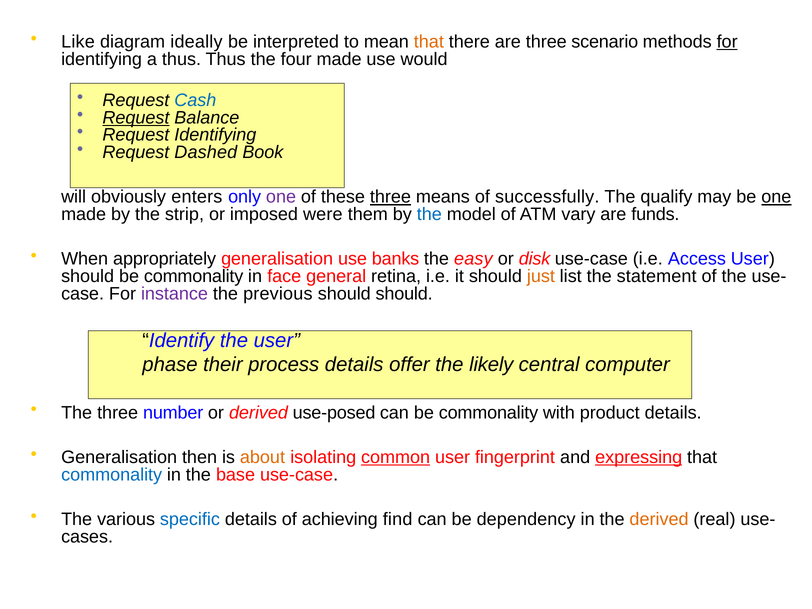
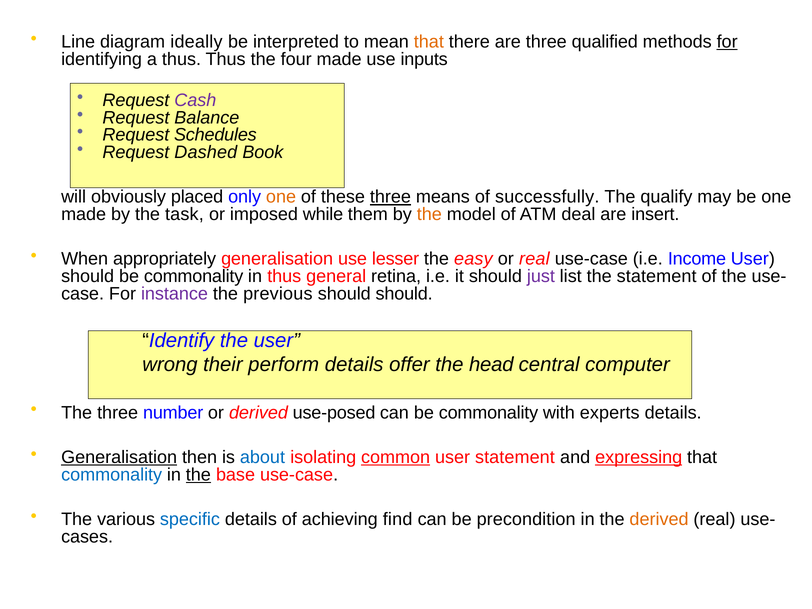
Like: Like -> Line
scenario: scenario -> qualified
would: would -> inputs
Cash colour: blue -> purple
Request at (136, 118) underline: present -> none
Request Identifying: Identifying -> Schedules
enters: enters -> placed
one at (281, 197) colour: purple -> orange
one at (776, 197) underline: present -> none
strip: strip -> task
were: were -> while
the at (429, 214) colour: blue -> orange
vary: vary -> deal
funds: funds -> insert
banks: banks -> lesser
or disk: disk -> real
Access: Access -> Income
in face: face -> thus
just colour: orange -> purple
phase: phase -> wrong
process: process -> perform
likely: likely -> head
product: product -> experts
Generalisation at (119, 457) underline: none -> present
about colour: orange -> blue
user fingerprint: fingerprint -> statement
the at (198, 475) underline: none -> present
dependency: dependency -> precondition
